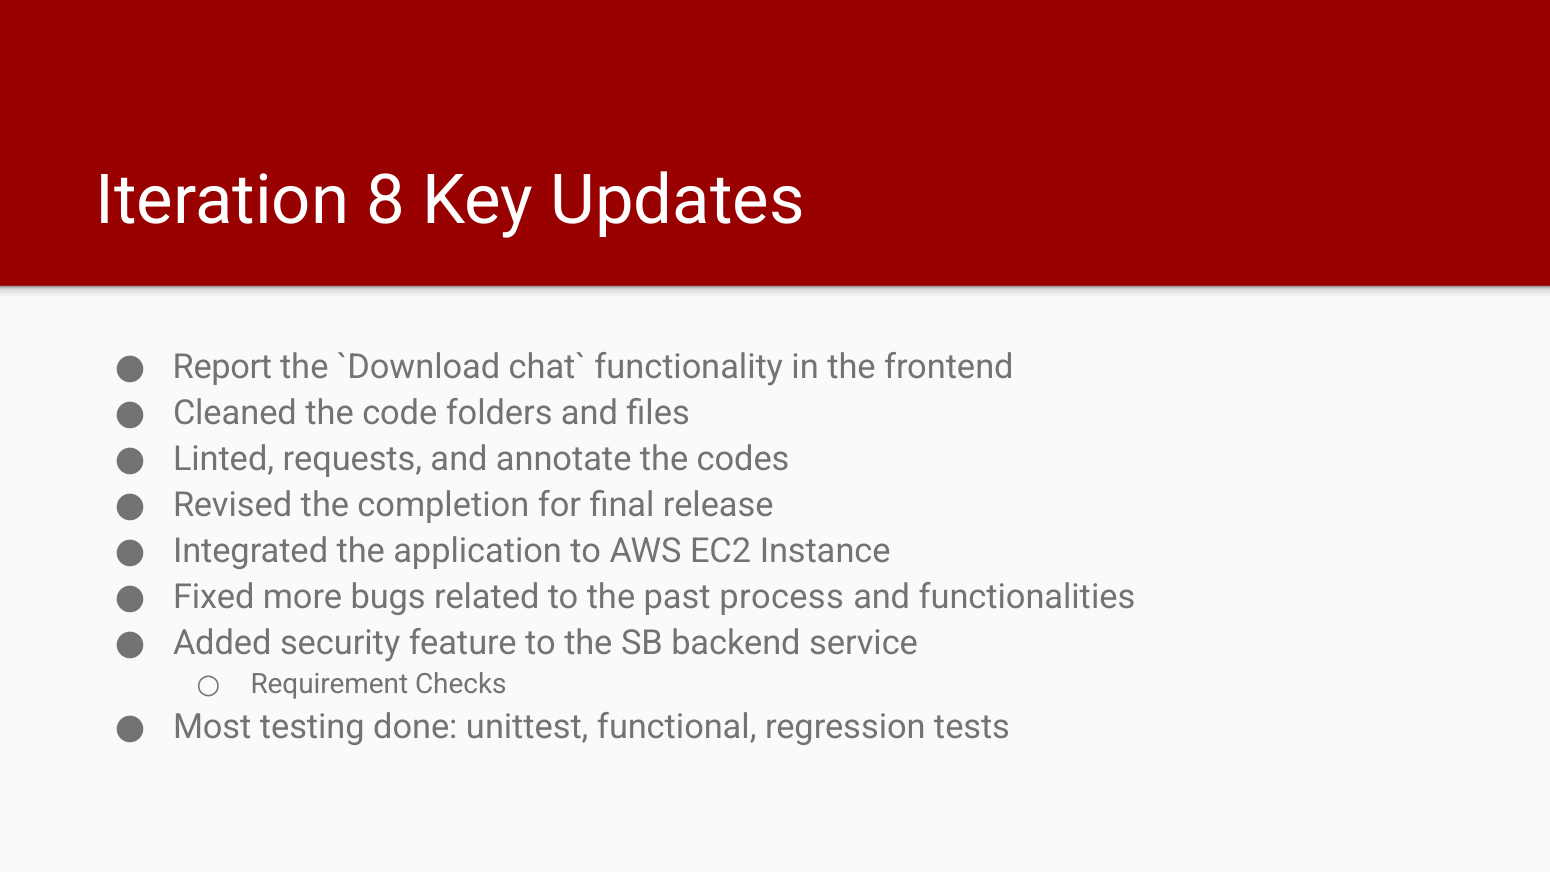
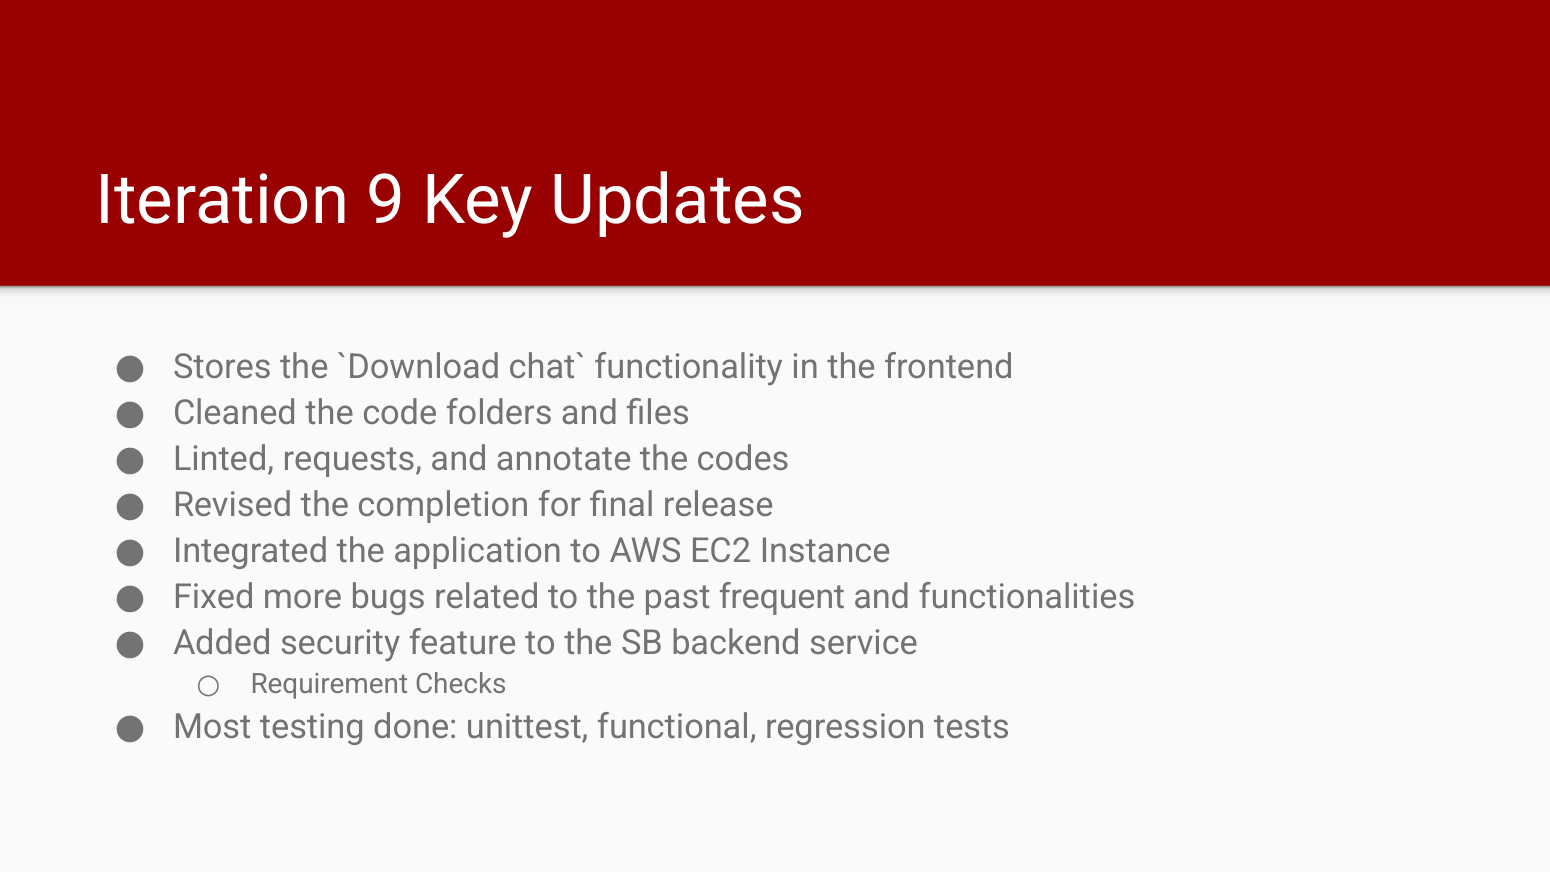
8: 8 -> 9
Report: Report -> Stores
process: process -> frequent
